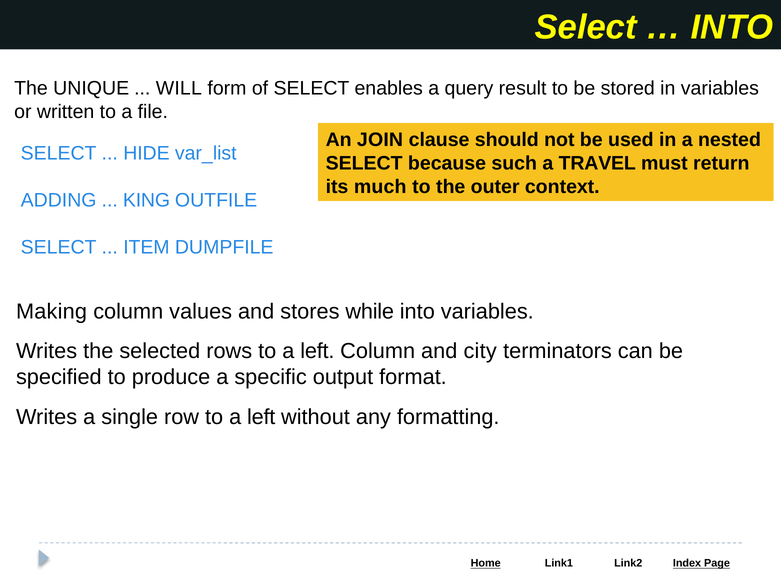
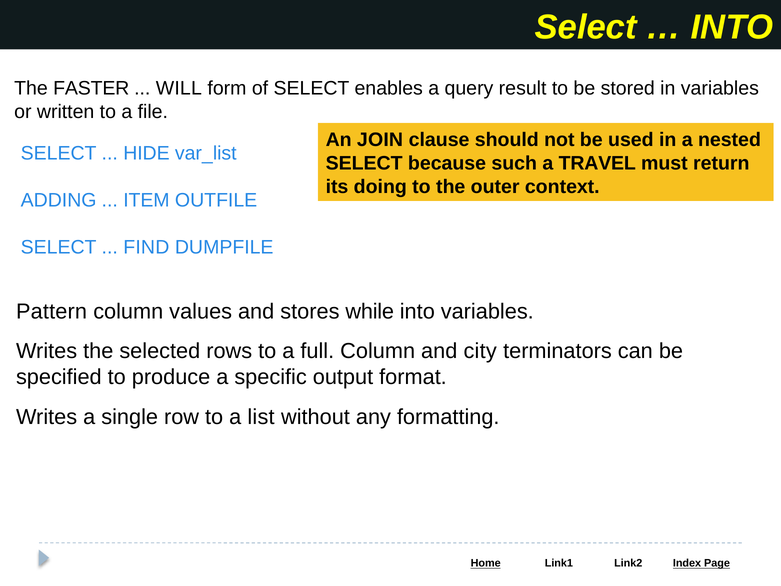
UNIQUE: UNIQUE -> FASTER
much: much -> doing
KING: KING -> ITEM
ITEM: ITEM -> FIND
Making: Making -> Pattern
rows to a left: left -> full
row to a left: left -> list
